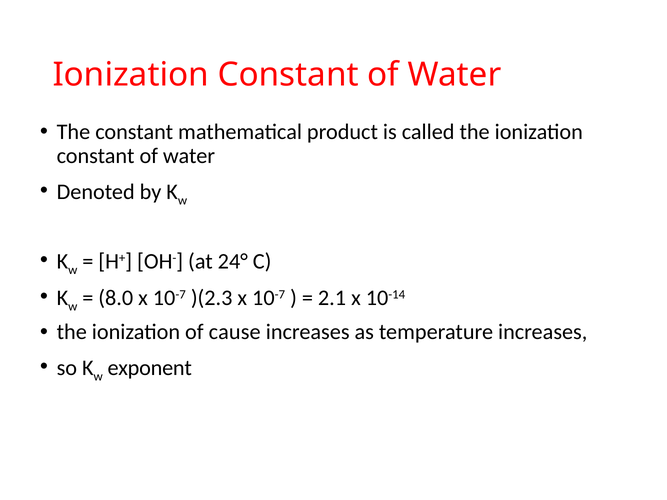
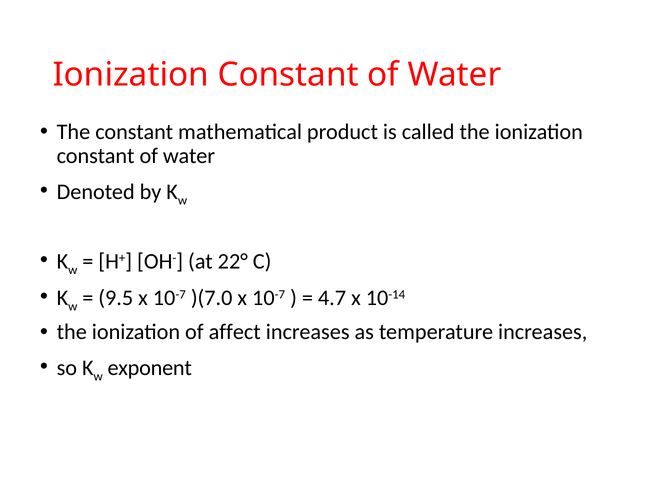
24°: 24° -> 22°
8.0: 8.0 -> 9.5
)(2.3: )(2.3 -> )(7.0
2.1: 2.1 -> 4.7
cause: cause -> affect
